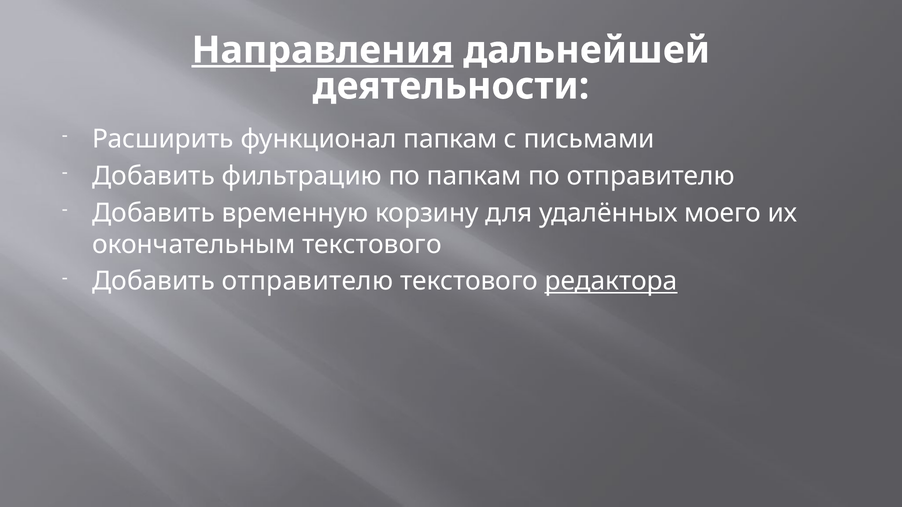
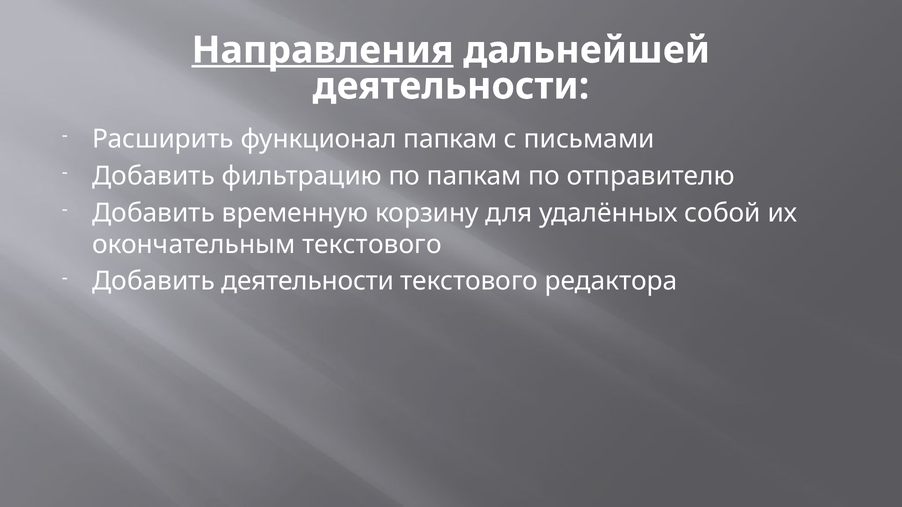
моего: моего -> собой
Добавить отправителю: отправителю -> деятельности
редактора underline: present -> none
